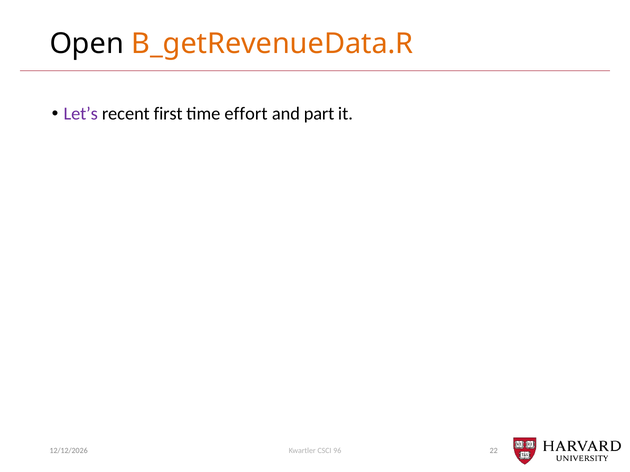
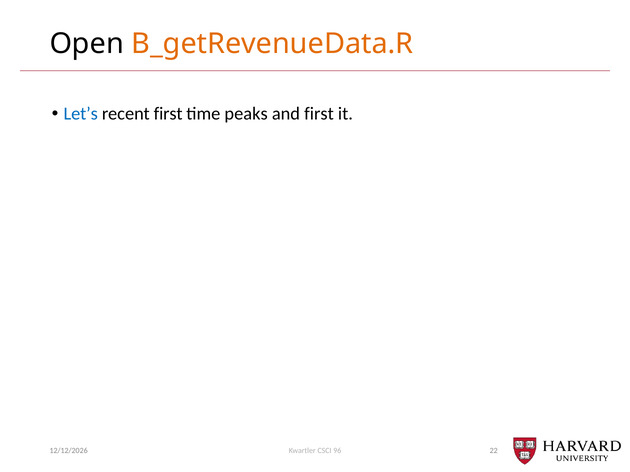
Let’s colour: purple -> blue
effort: effort -> peaks
and part: part -> first
